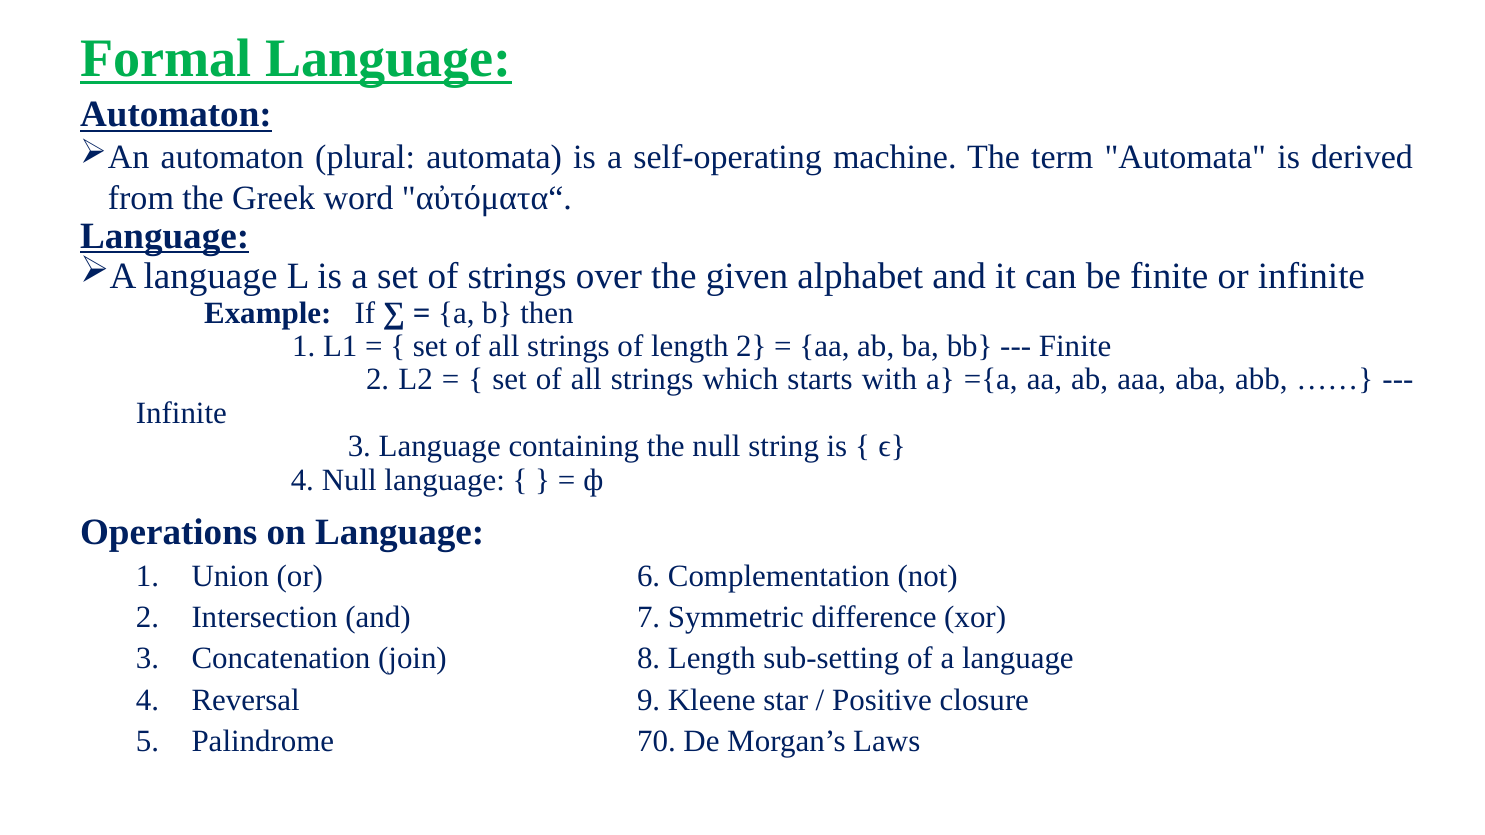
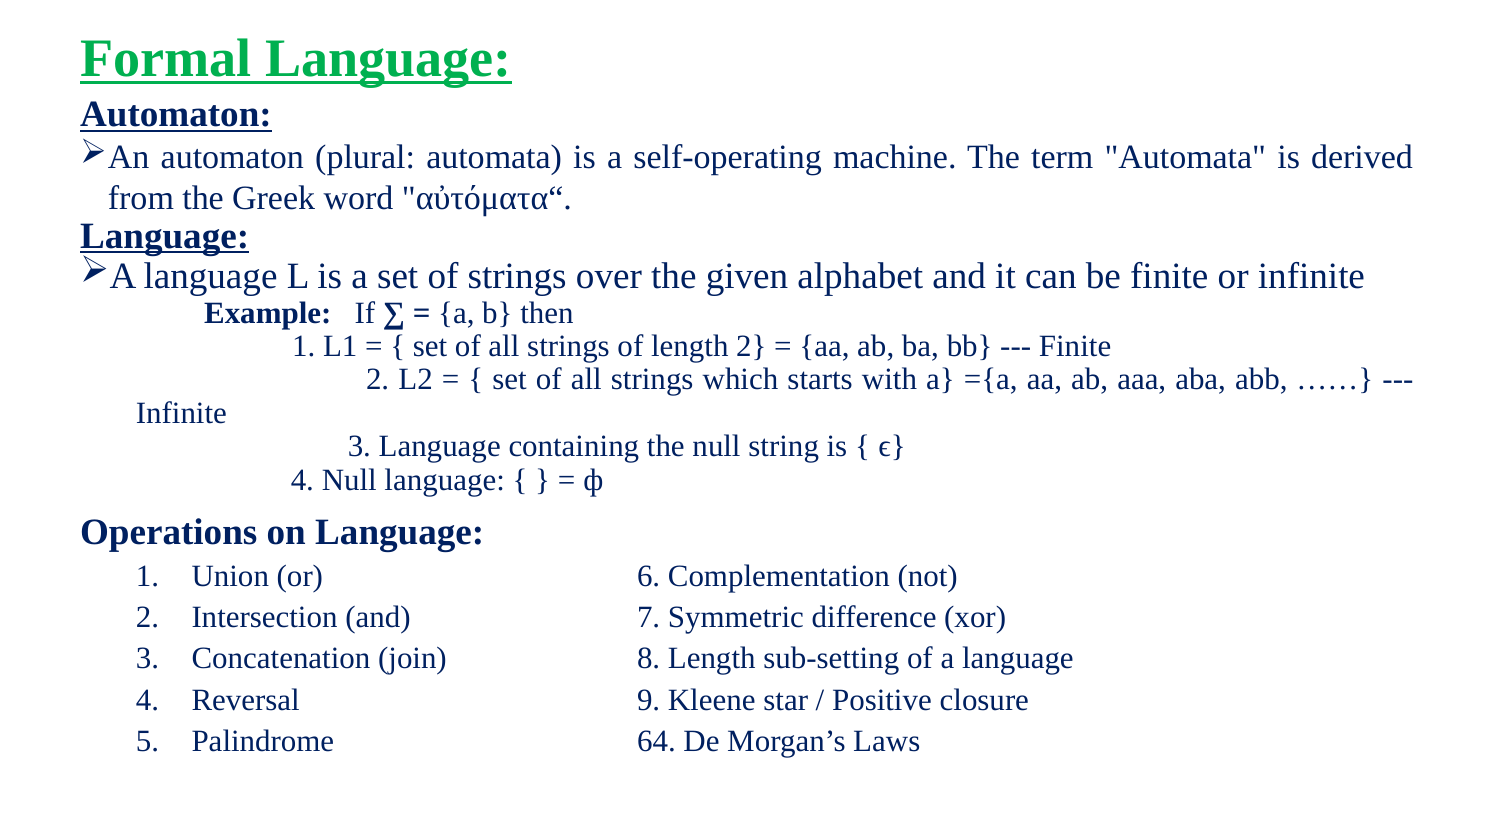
70: 70 -> 64
